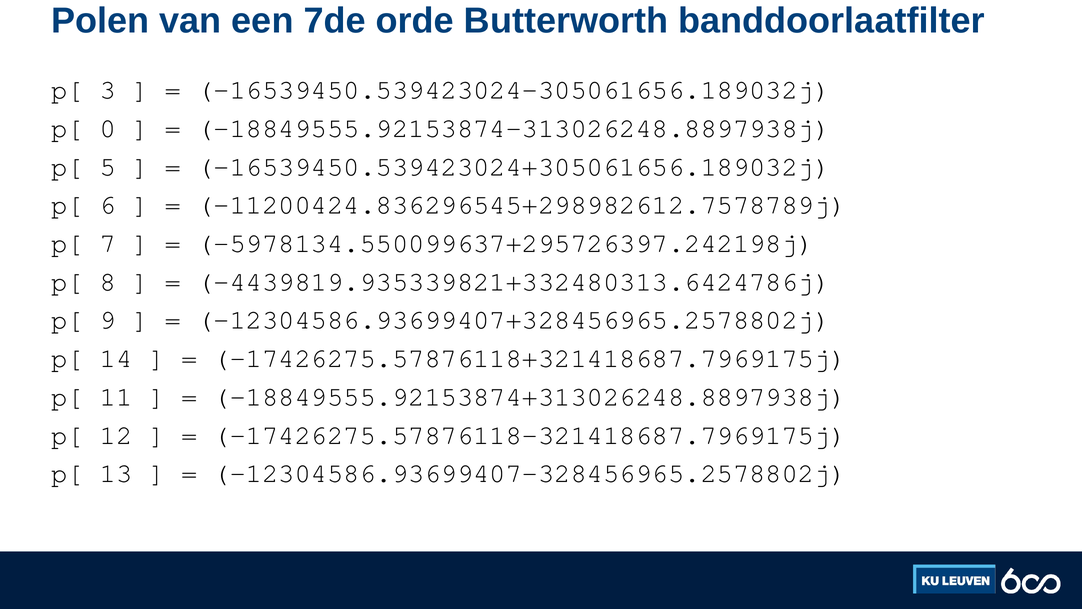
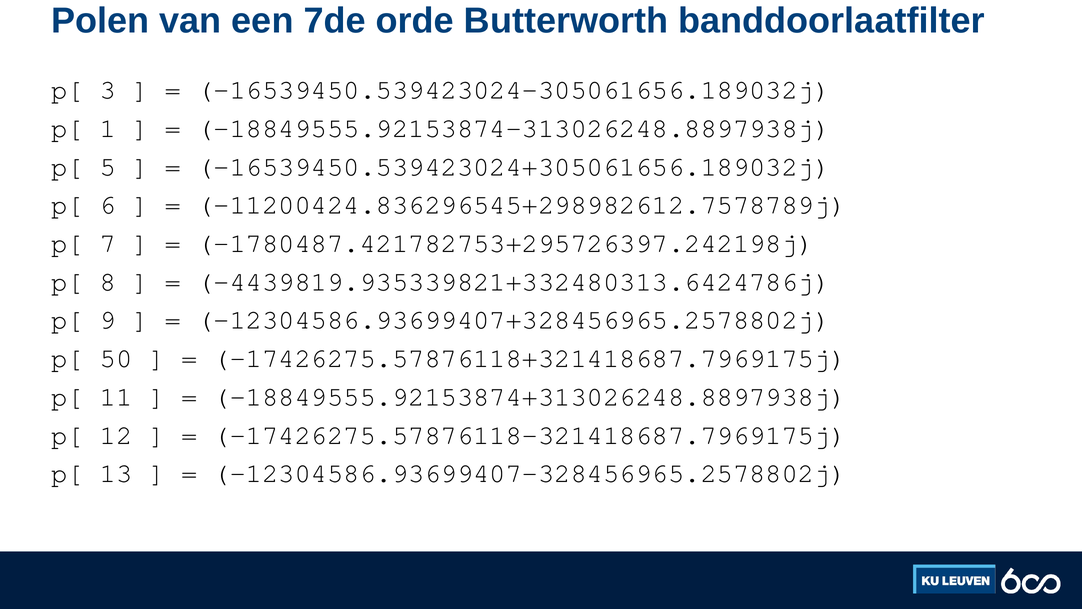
0: 0 -> 1
-5978134.550099637+295726397.242198j: -5978134.550099637+295726397.242198j -> -1780487.421782753+295726397.242198j
14: 14 -> 50
